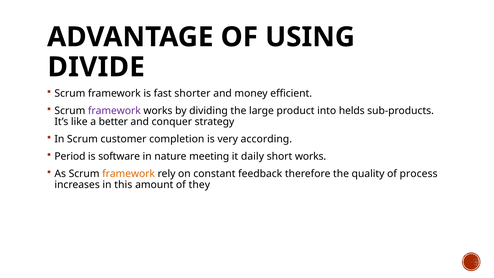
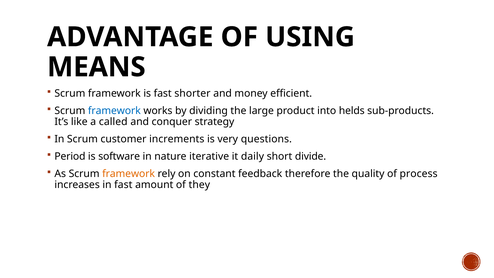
DIVIDE: DIVIDE -> MEANS
framework at (114, 111) colour: purple -> blue
better: better -> called
completion: completion -> increments
according: according -> questions
meeting: meeting -> iterative
short works: works -> divide
in this: this -> fast
